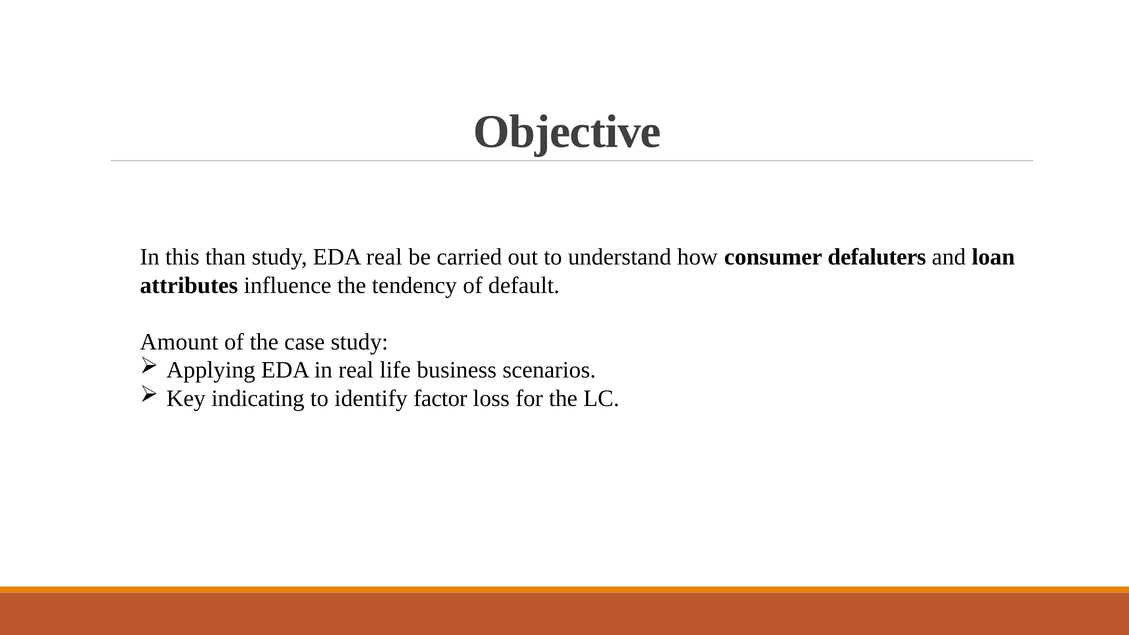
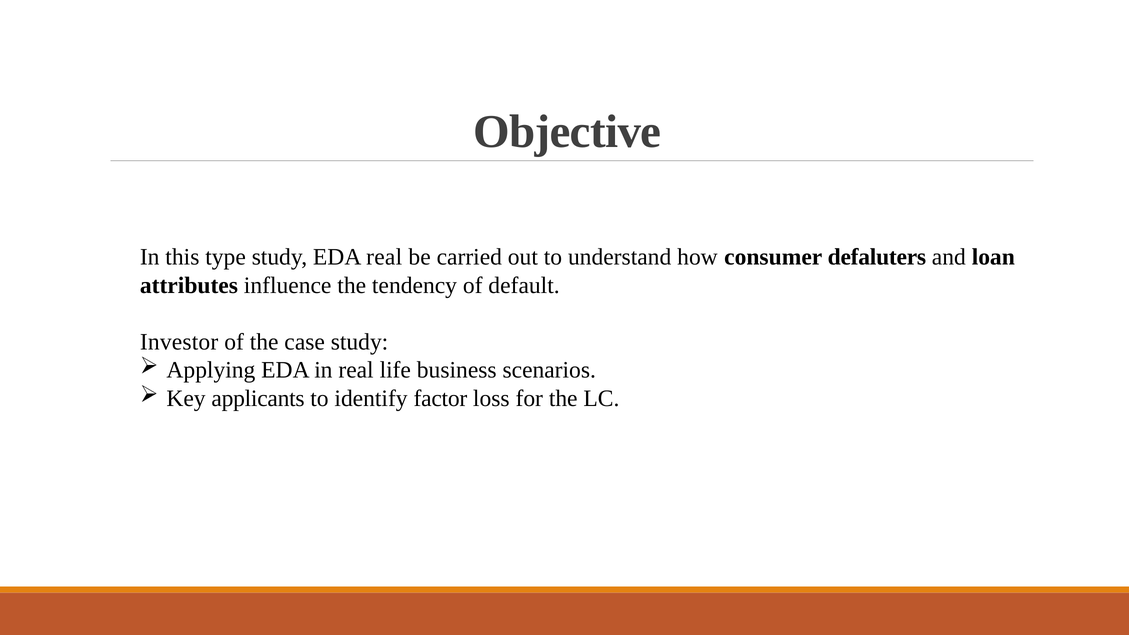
than: than -> type
Amount: Amount -> Investor
indicating: indicating -> applicants
